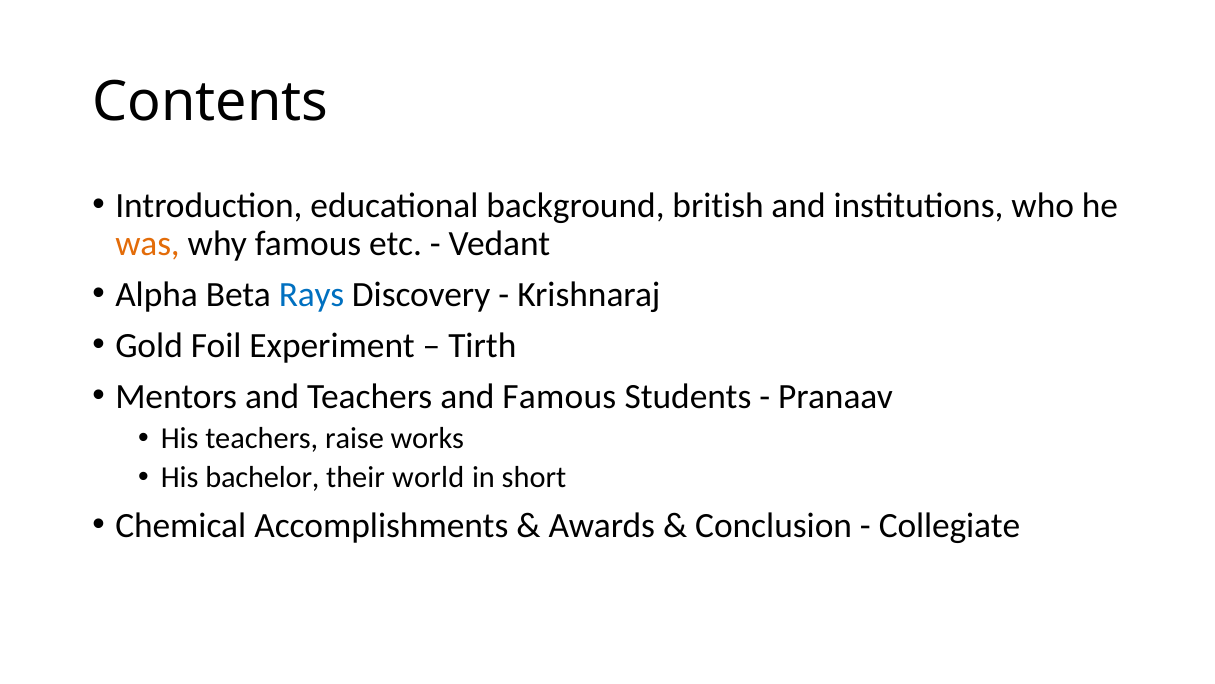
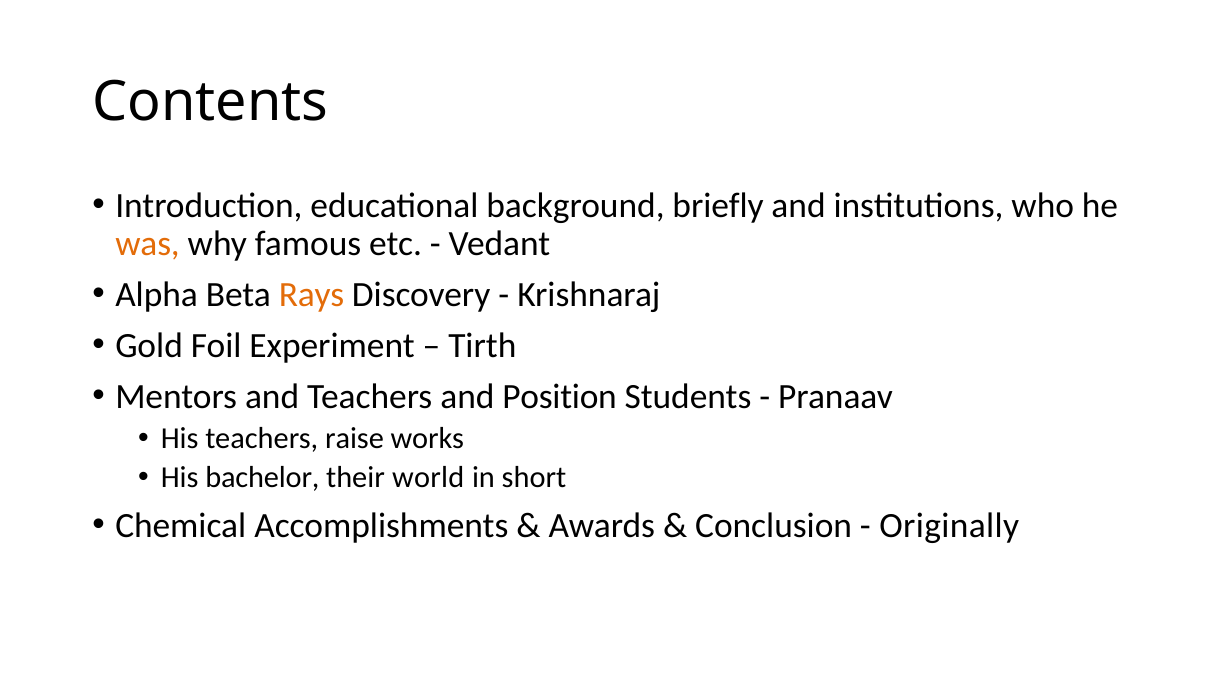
british: british -> briefly
Rays colour: blue -> orange
and Famous: Famous -> Position
Collegiate: Collegiate -> Originally
